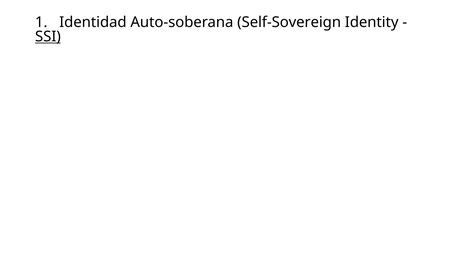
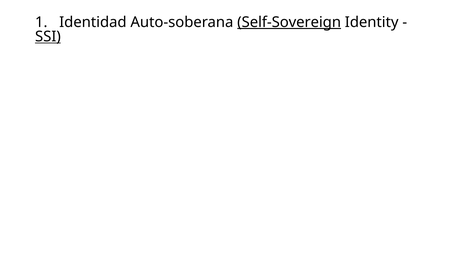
Self-Sovereign underline: none -> present
